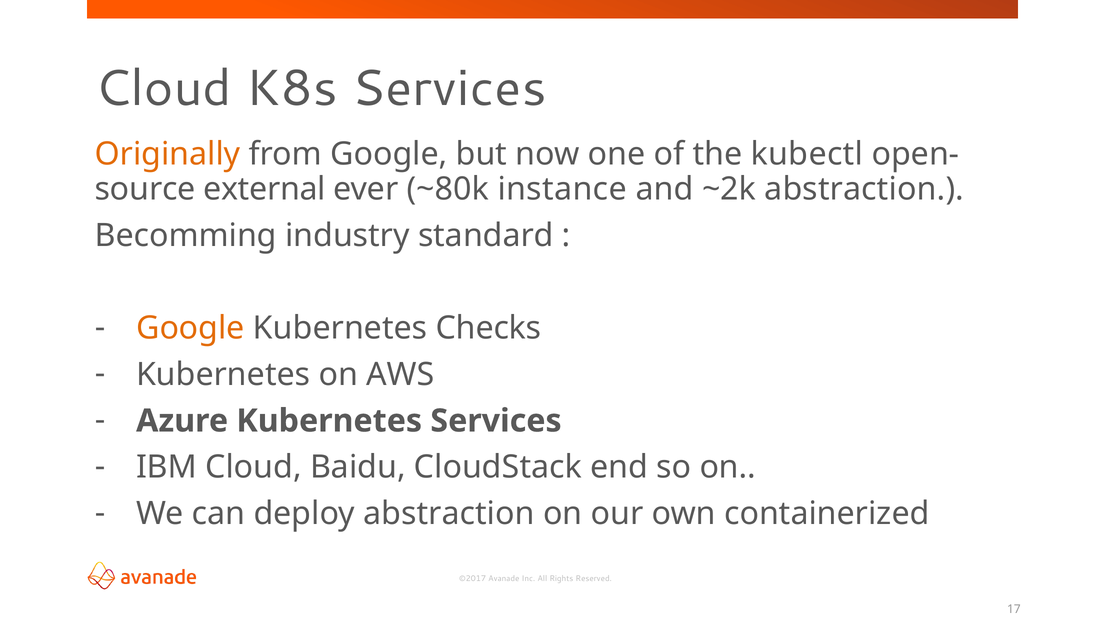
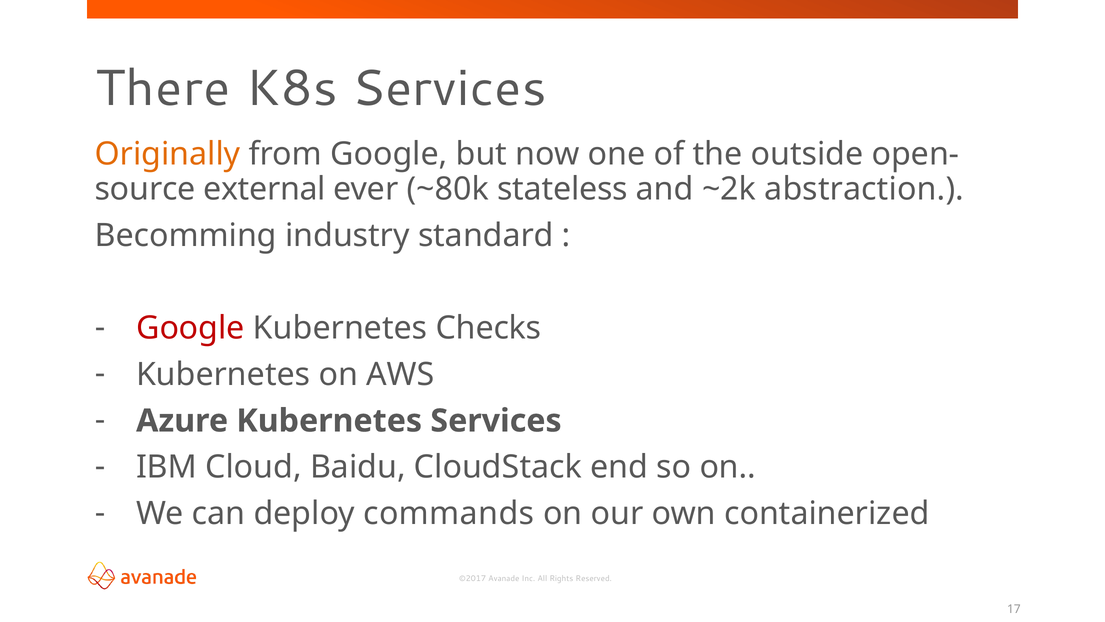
Cloud at (163, 89): Cloud -> There
kubectl: kubectl -> outside
instance: instance -> stateless
Google at (190, 328) colour: orange -> red
deploy abstraction: abstraction -> commands
